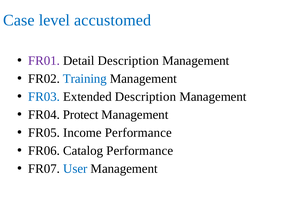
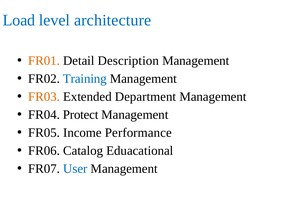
Case: Case -> Load
accustomed: accustomed -> architecture
FR01 colour: purple -> orange
FR03 colour: blue -> orange
Extended Description: Description -> Department
Catalog Performance: Performance -> Eduacational
